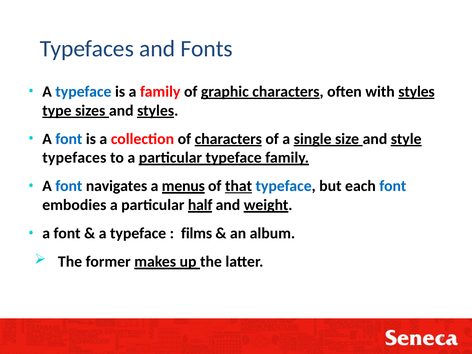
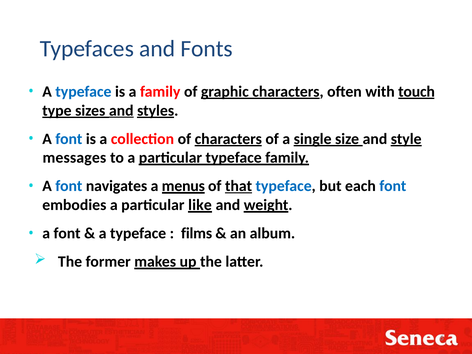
with styles: styles -> touch
and at (121, 110) underline: none -> present
typefaces at (74, 158): typefaces -> messages
half: half -> like
